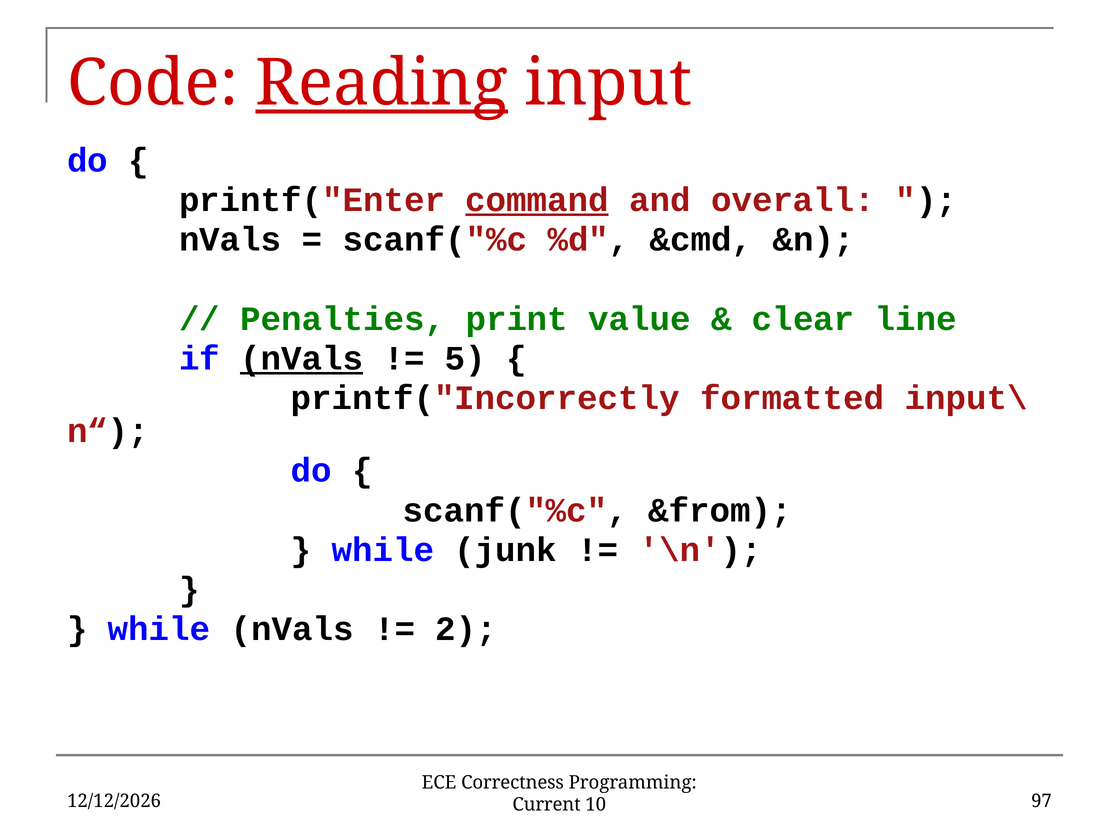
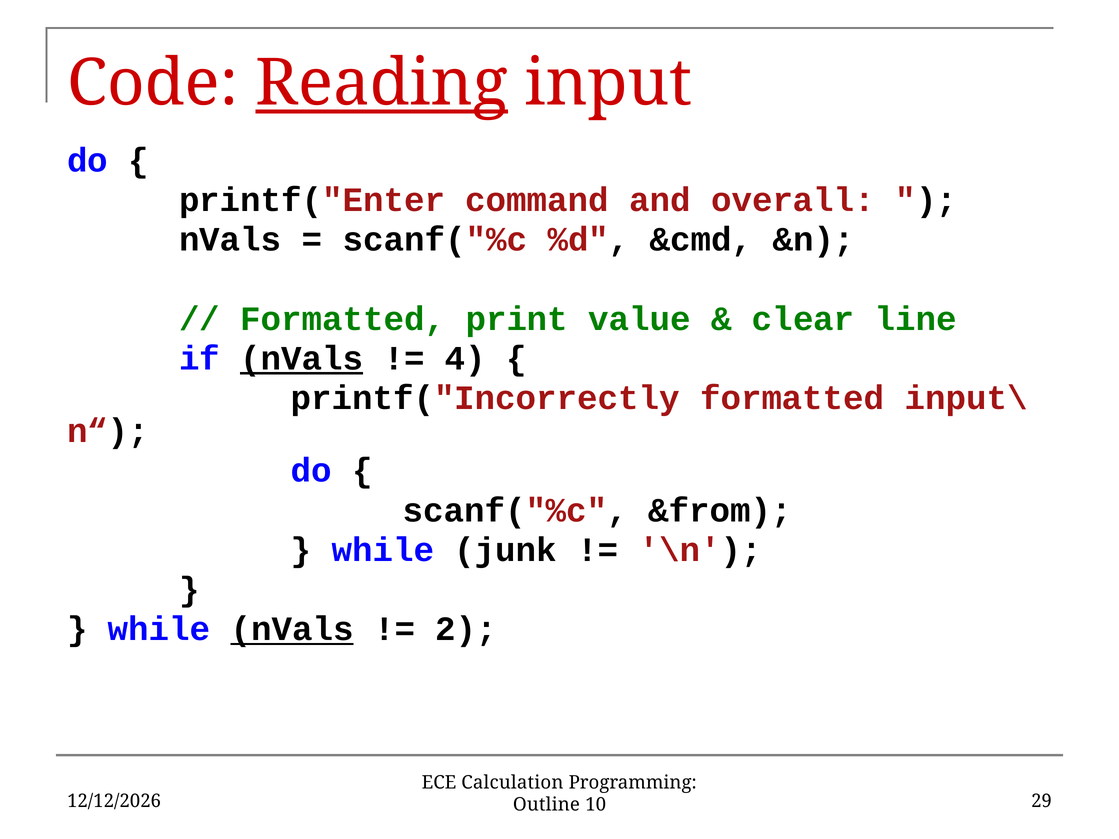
command underline: present -> none
Penalties at (343, 319): Penalties -> Formatted
5: 5 -> 4
nVals at (292, 629) underline: none -> present
Correctness: Correctness -> Calculation
Current: Current -> Outline
97: 97 -> 29
